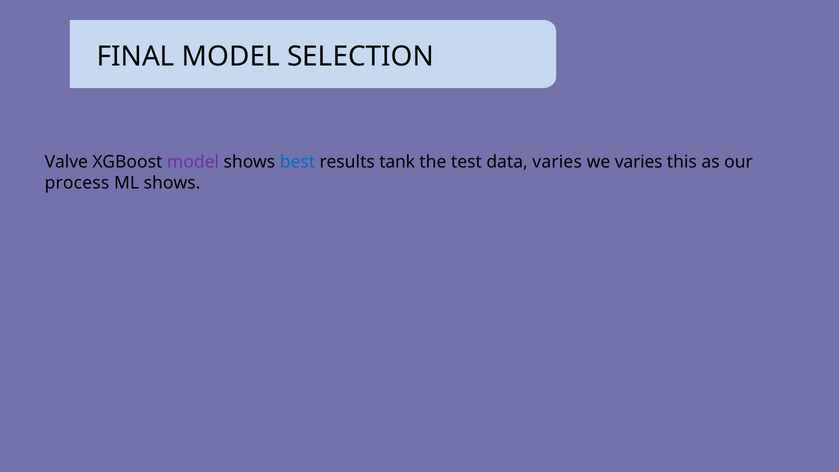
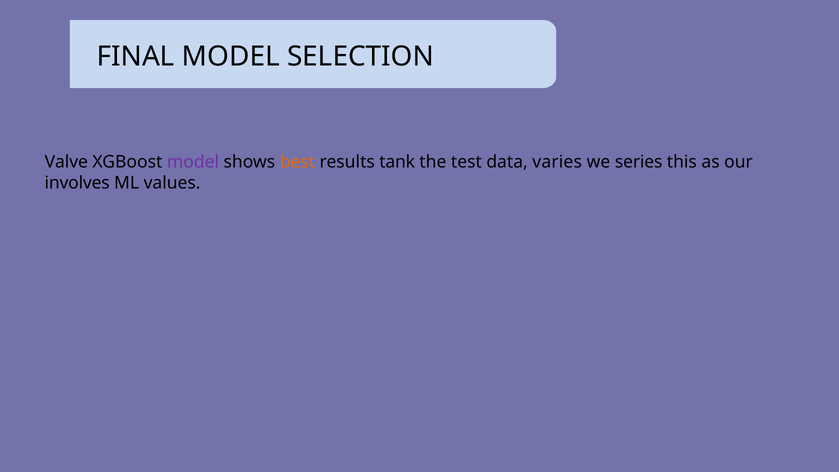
best colour: blue -> orange
we varies: varies -> series
process: process -> involves
ML shows: shows -> values
